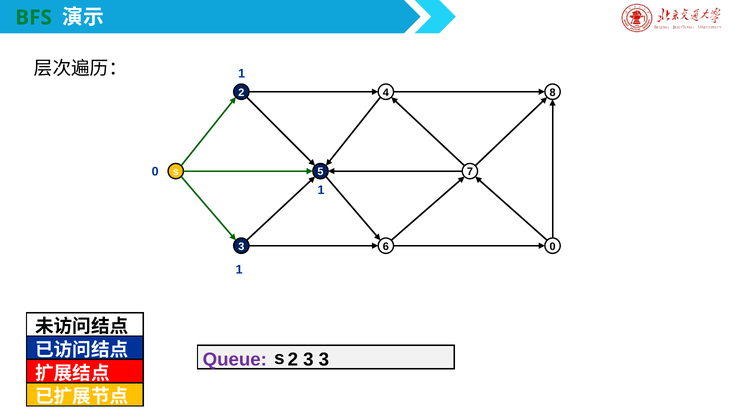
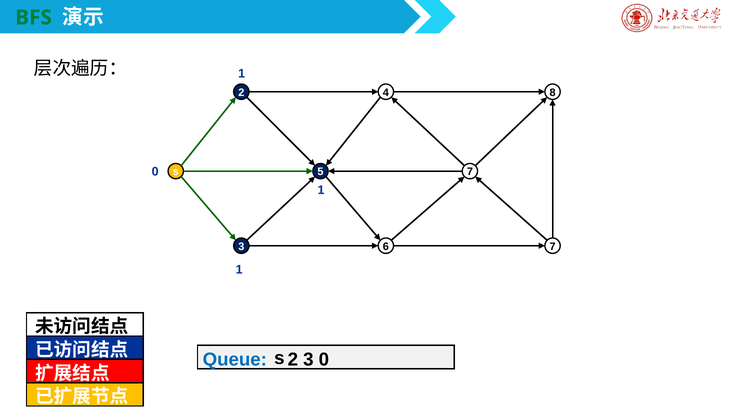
6 0: 0 -> 7
Queue colour: purple -> blue
3 3: 3 -> 0
